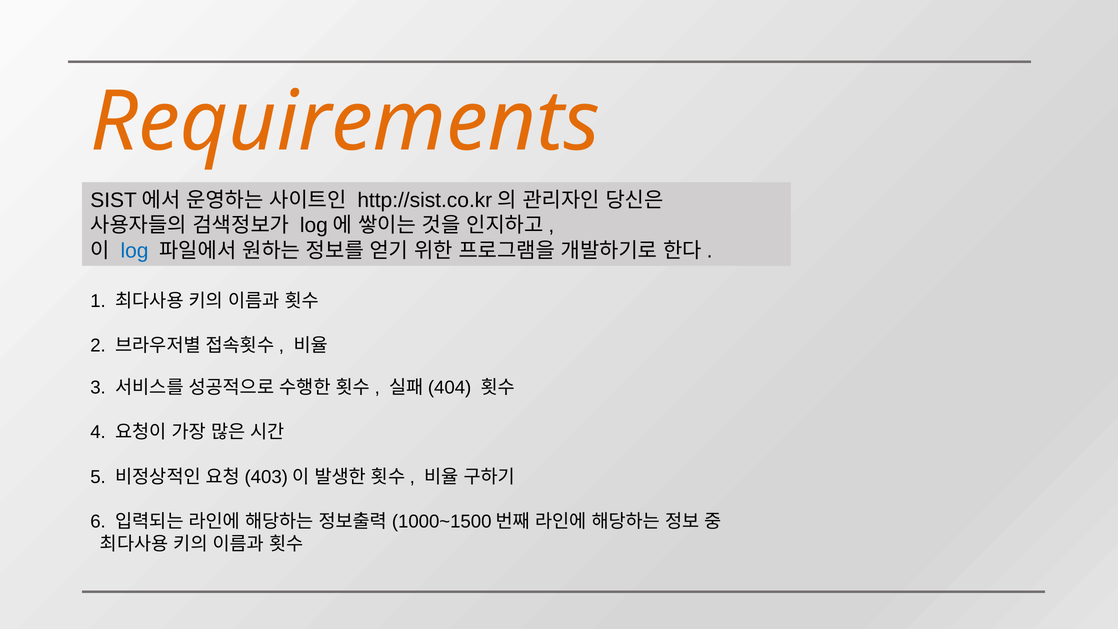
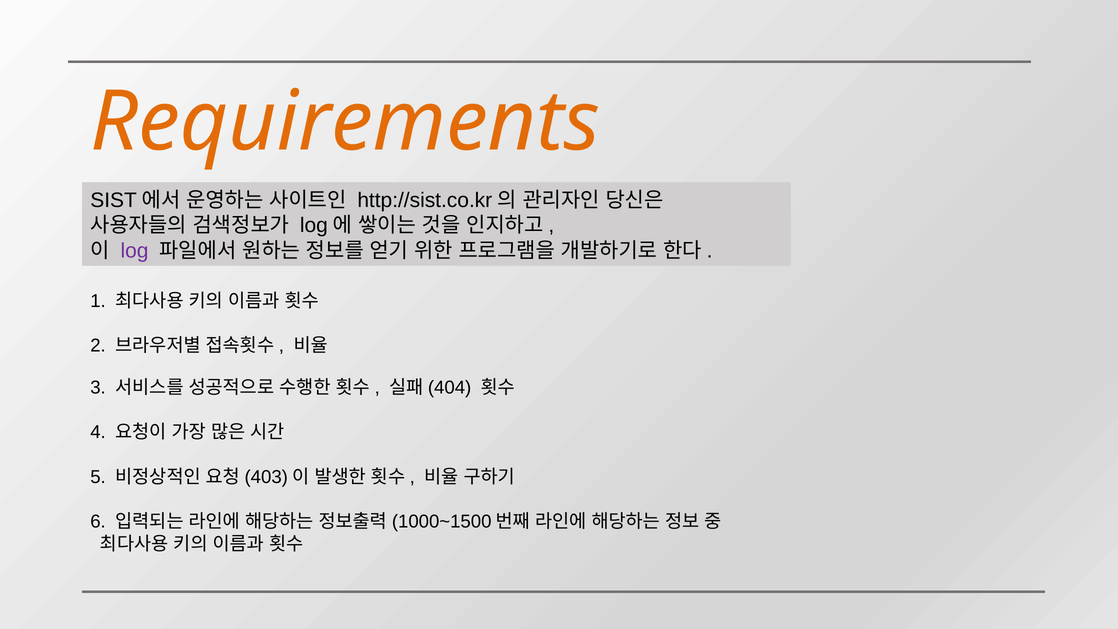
log colour: blue -> purple
